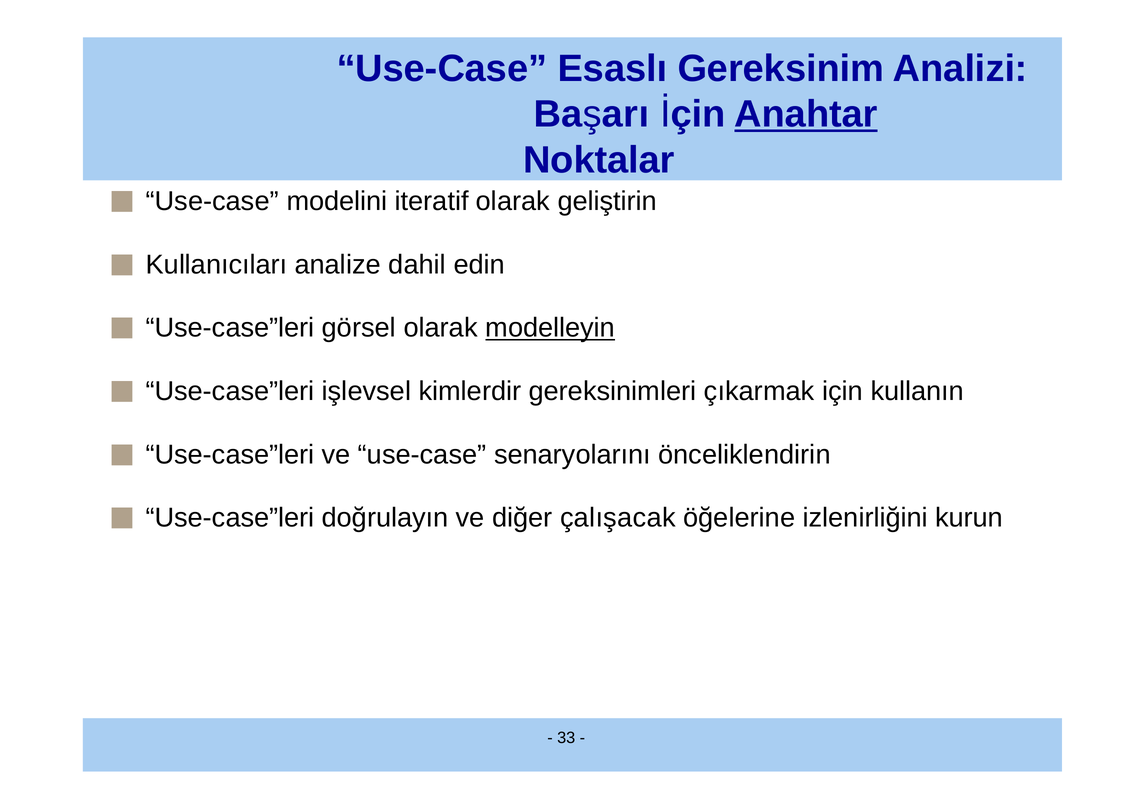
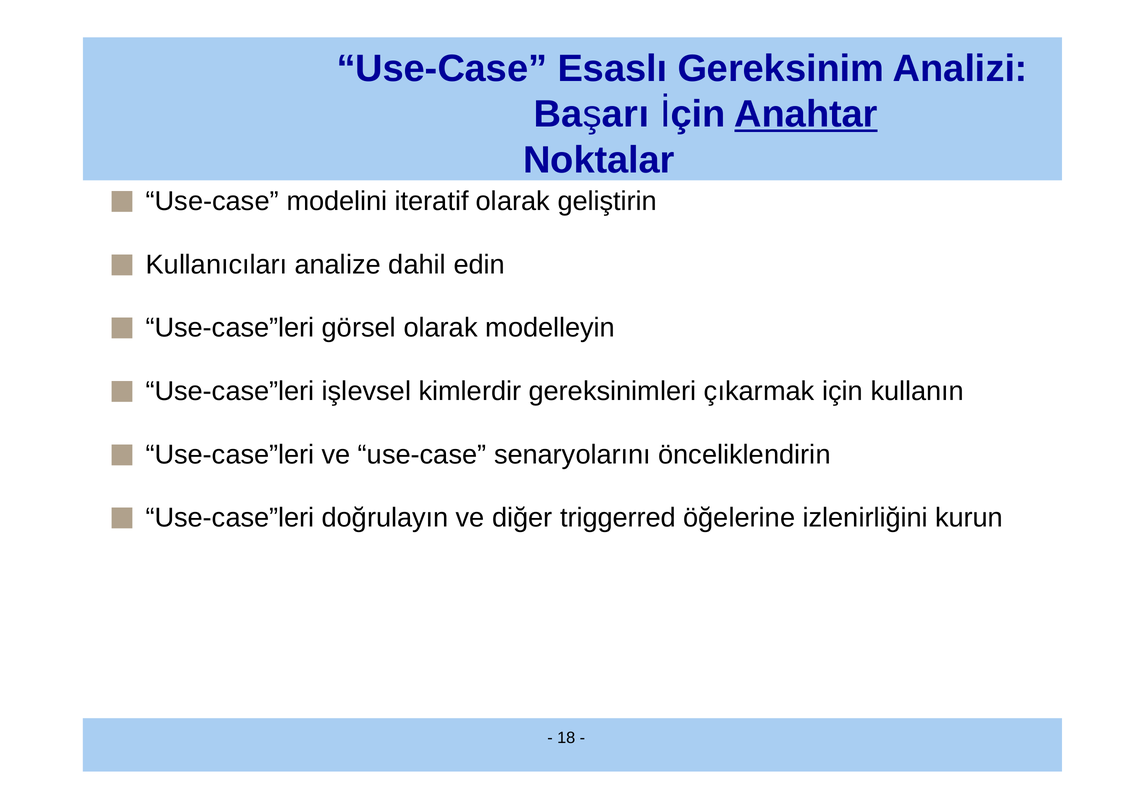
modelleyin underline: present -> none
çalışacak: çalışacak -> triggerred
33: 33 -> 18
